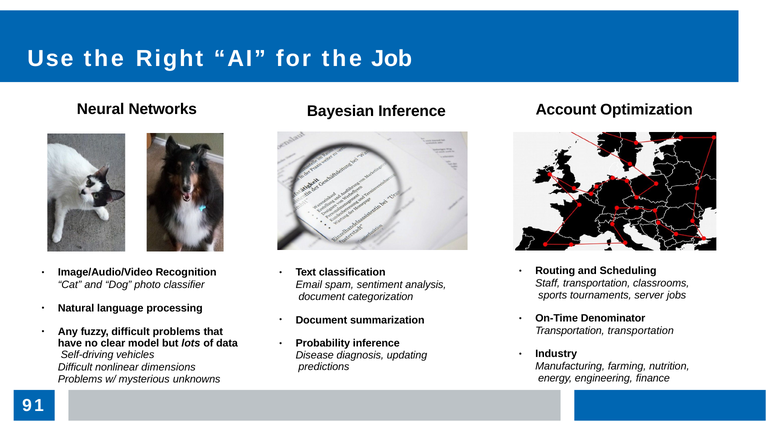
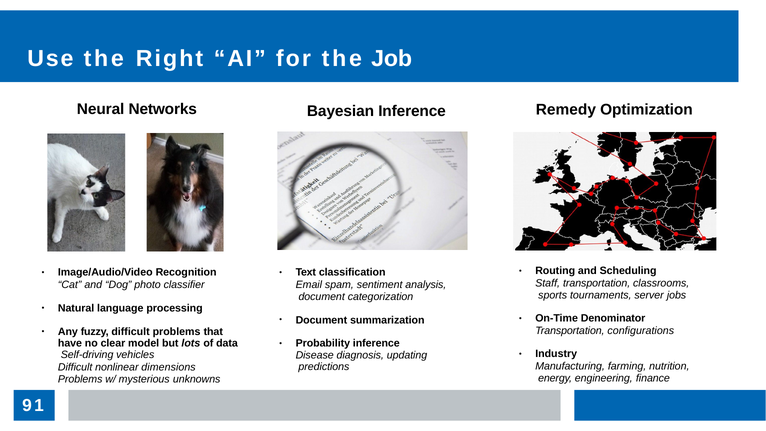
Account: Account -> Remedy
Transportation transportation: transportation -> configurations
